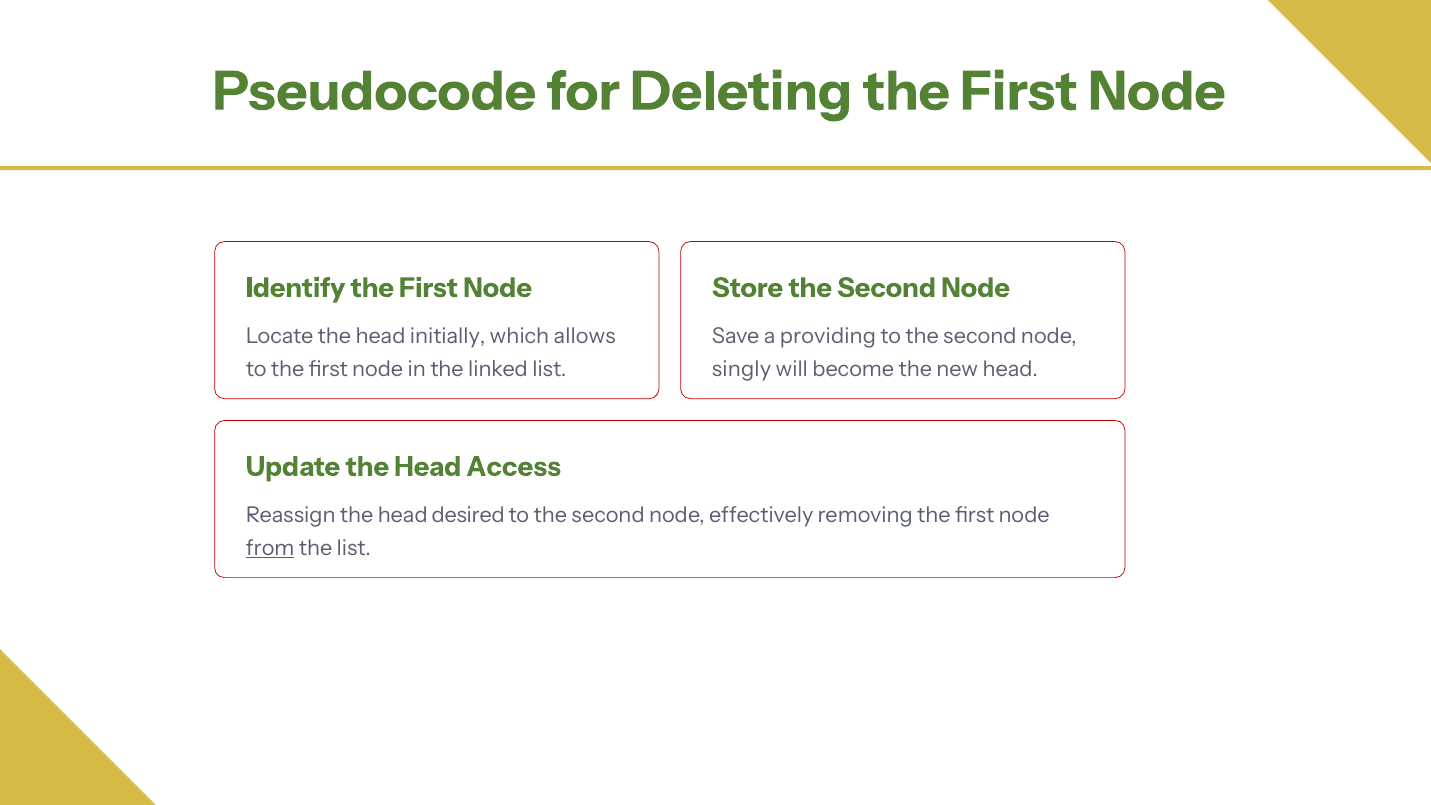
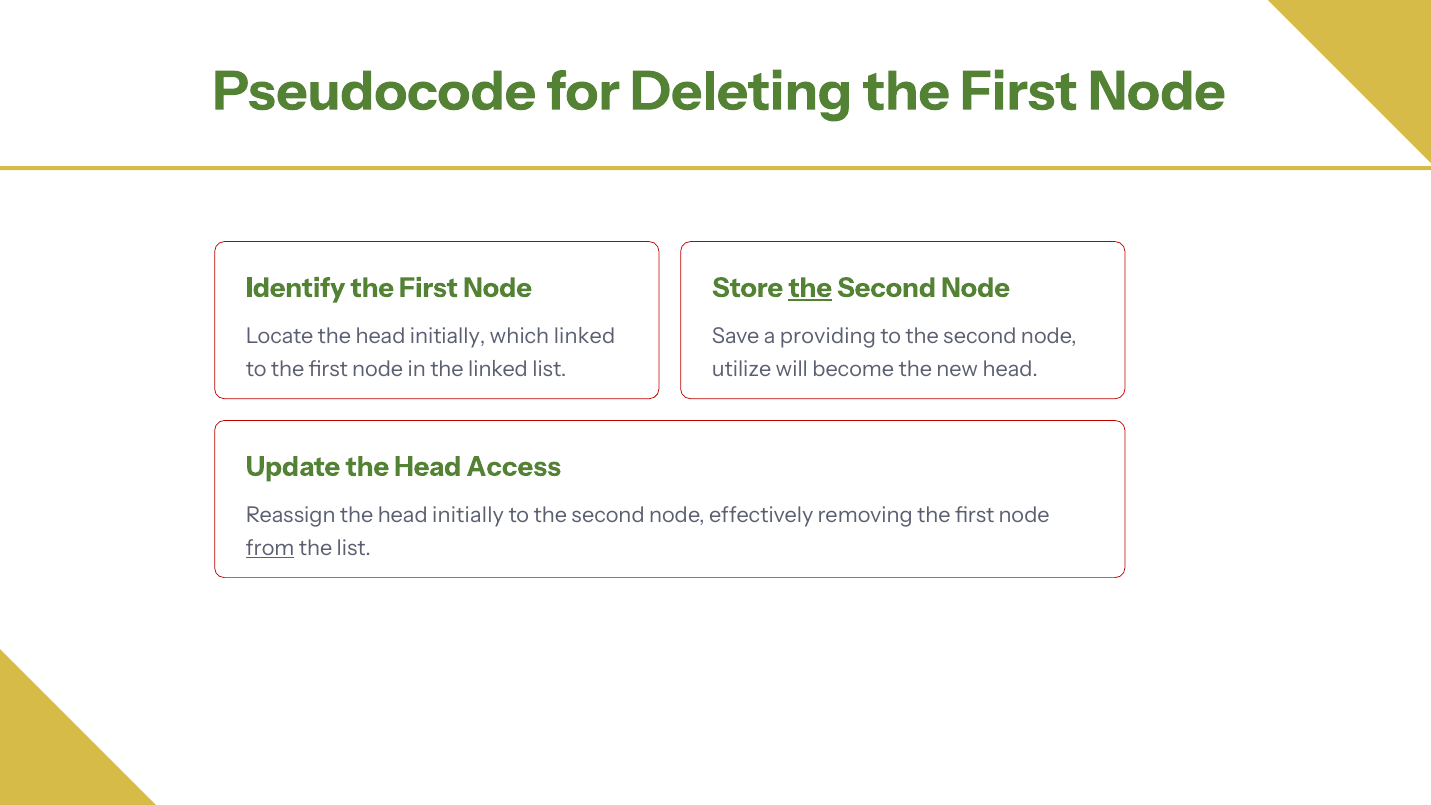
the at (810, 288) underline: none -> present
which allows: allows -> linked
singly: singly -> utilize
Reassign the head desired: desired -> initially
